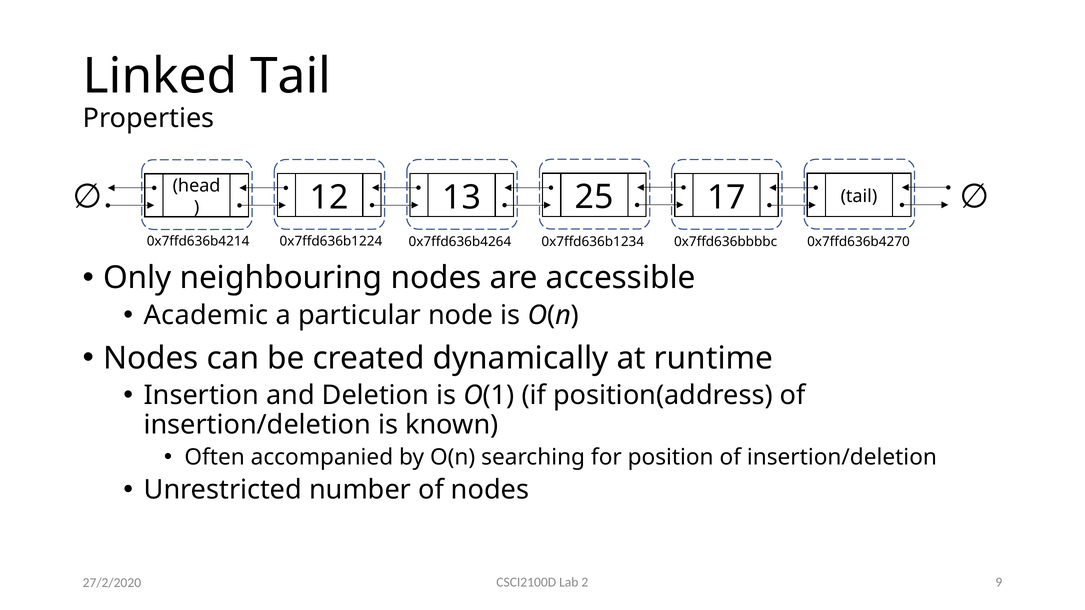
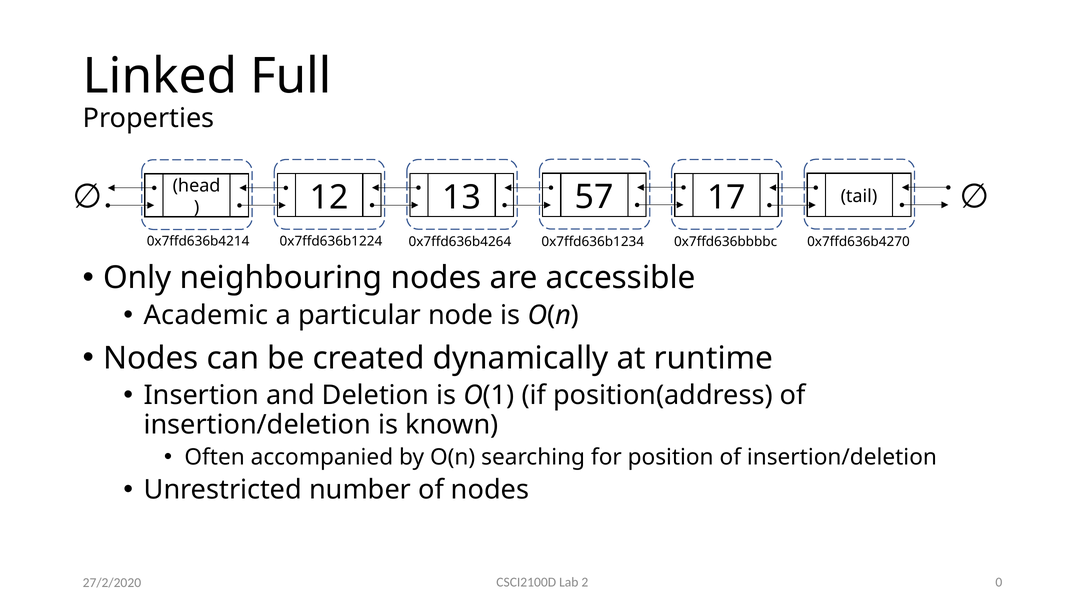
Linked Tail: Tail -> Full
25: 25 -> 57
9: 9 -> 0
